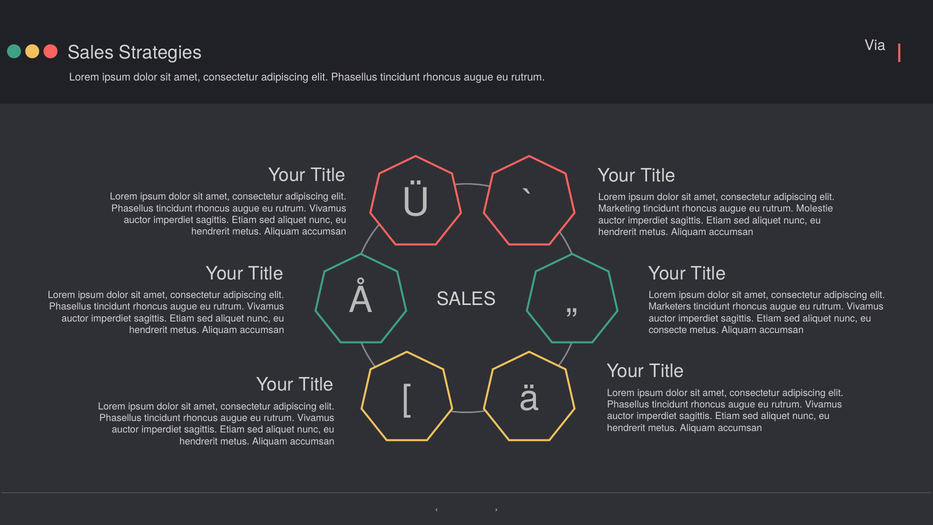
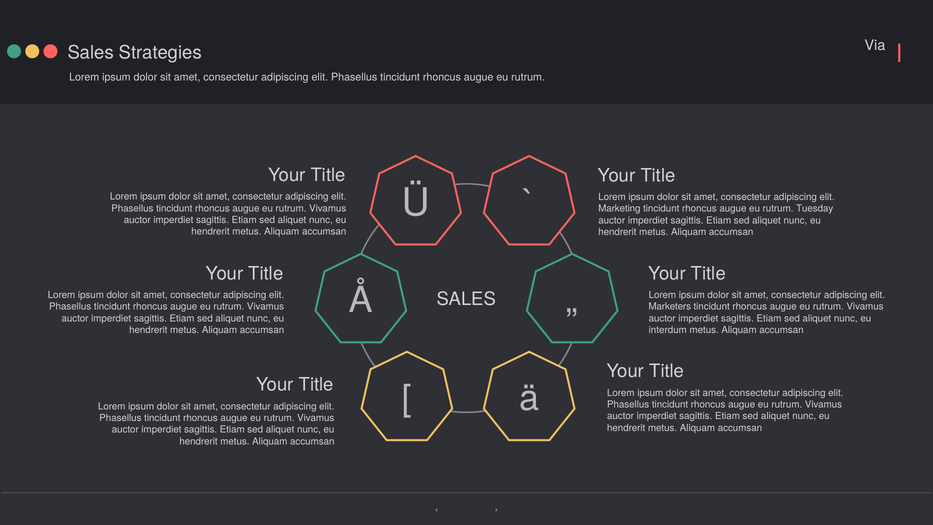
Molestie: Molestie -> Tuesday
consecte: consecte -> interdum
